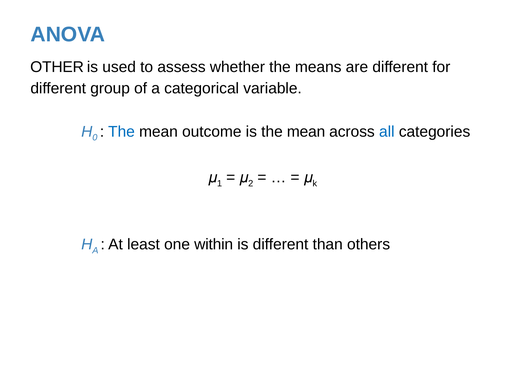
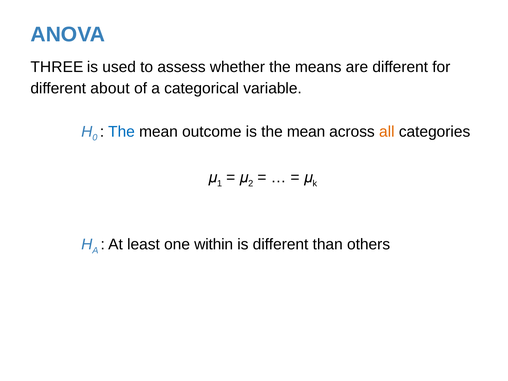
OTHER: OTHER -> THREE
group: group -> about
all colour: blue -> orange
